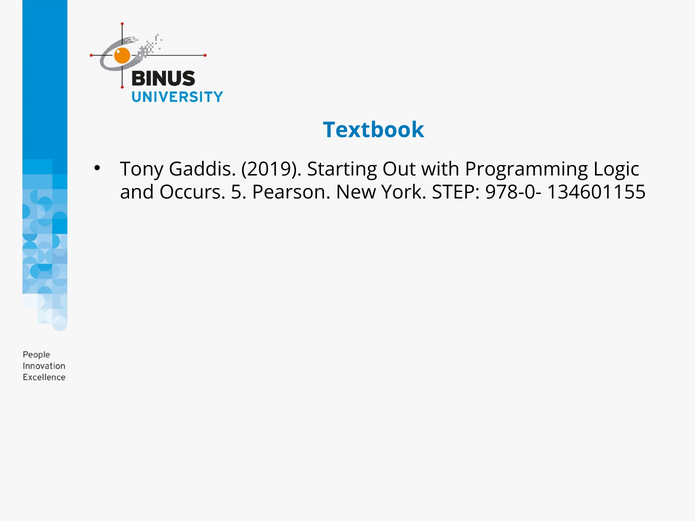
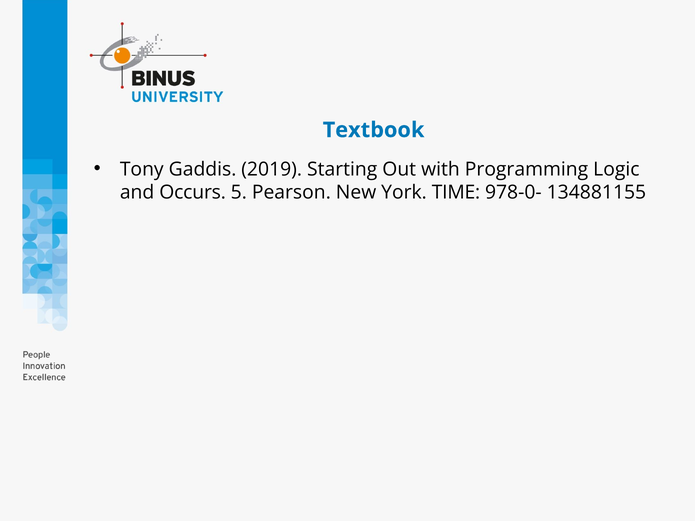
STEP: STEP -> TIME
134601155: 134601155 -> 134881155
